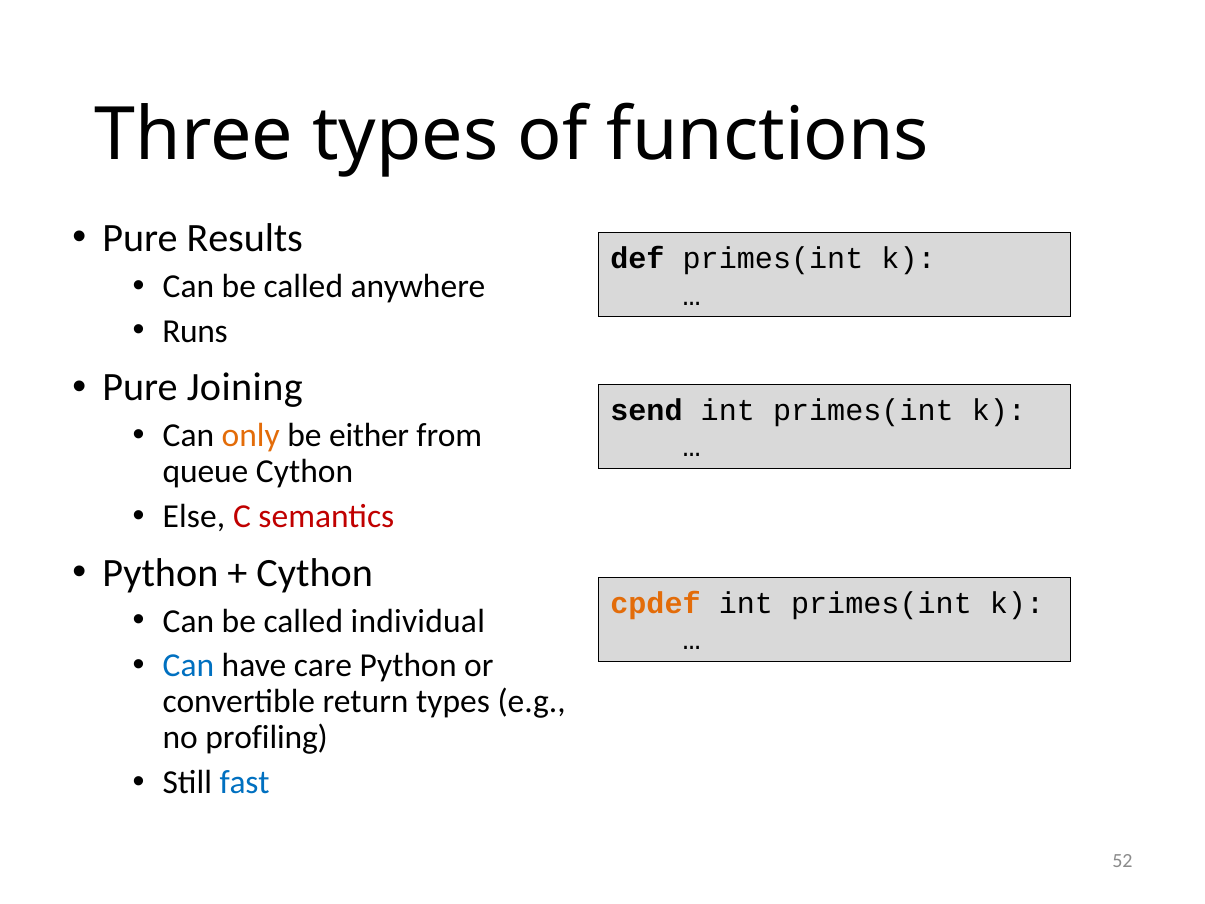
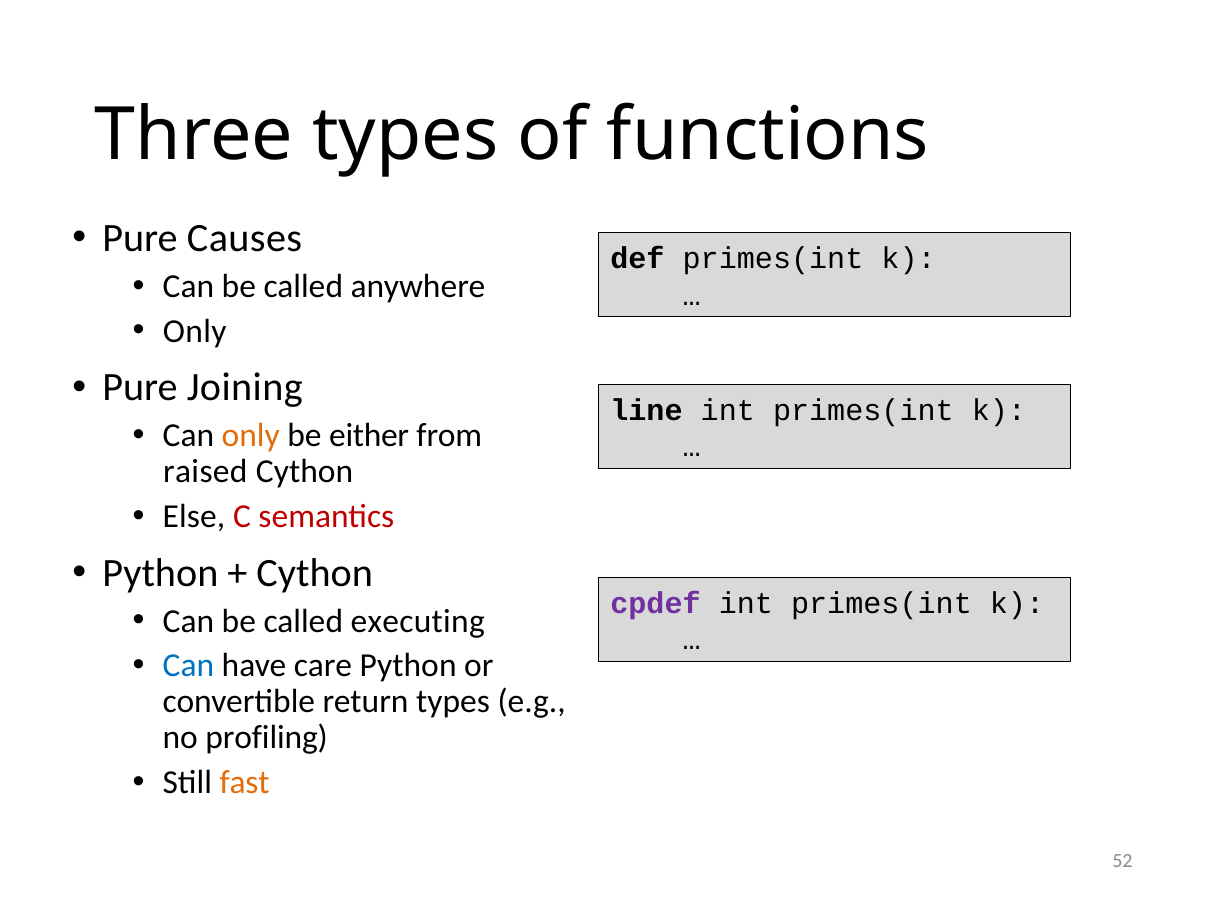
Results: Results -> Causes
Runs at (195, 331): Runs -> Only
send: send -> line
queue: queue -> raised
cpdef colour: orange -> purple
individual: individual -> executing
fast colour: blue -> orange
